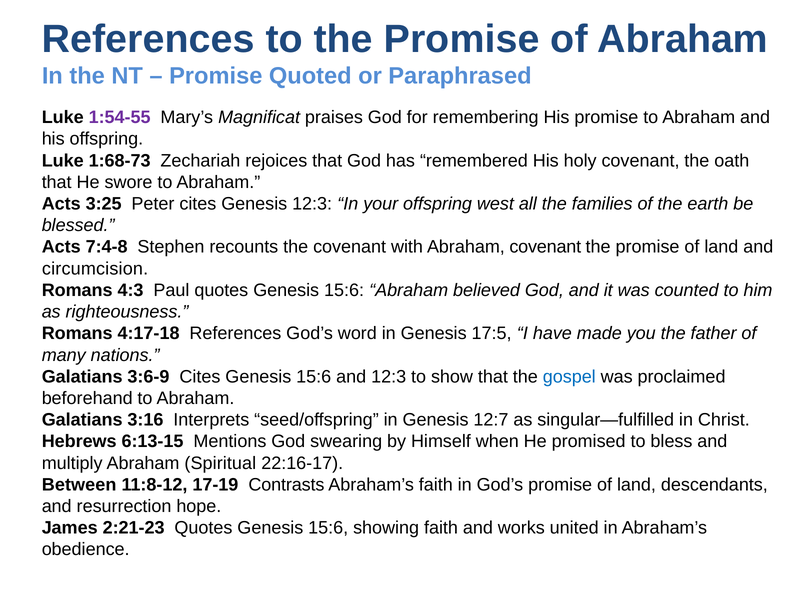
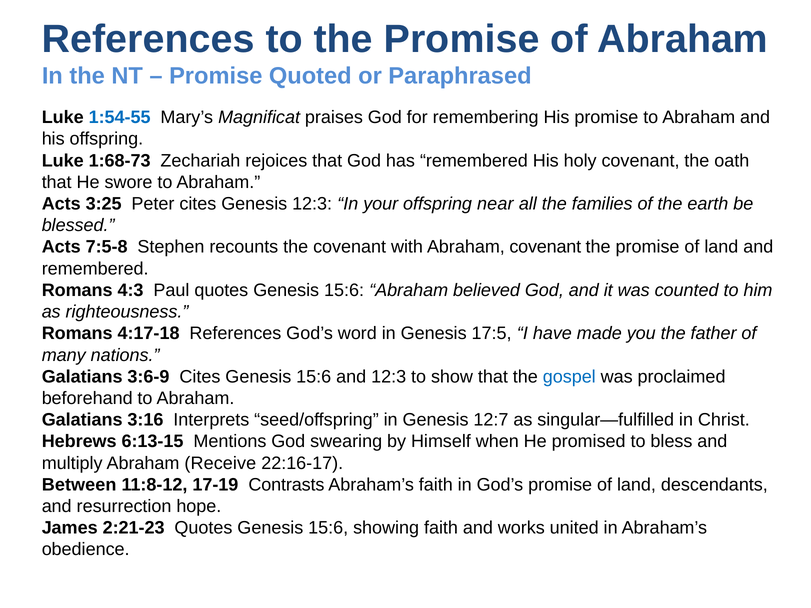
1:54-55 colour: purple -> blue
west: west -> near
7:4-8: 7:4-8 -> 7:5-8
circumcision at (95, 269): circumcision -> remembered
Spiritual: Spiritual -> Receive
